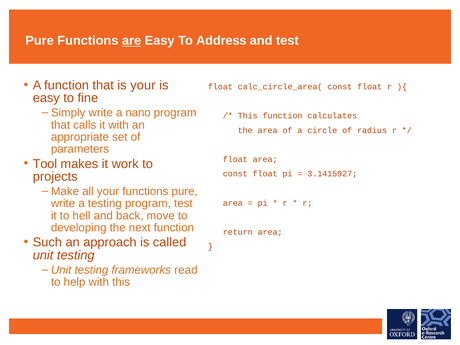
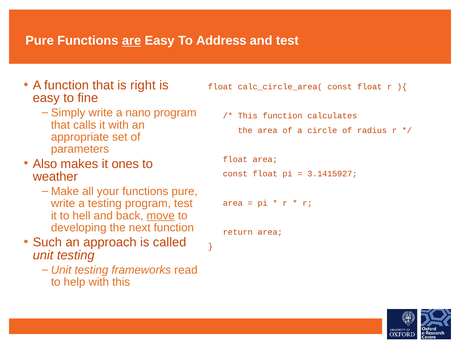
is your: your -> right
Tool: Tool -> Also
work: work -> ones
projects: projects -> weather
move underline: none -> present
